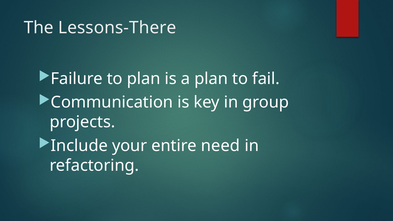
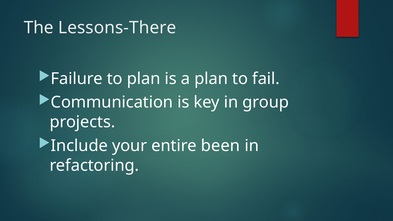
need: need -> been
